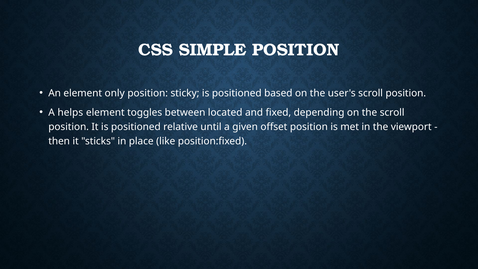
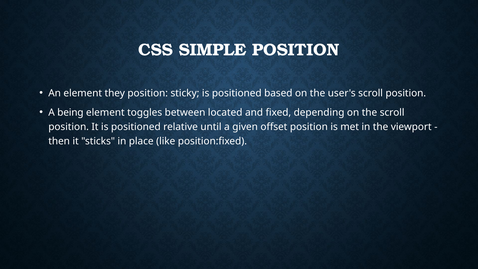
only: only -> they
helps: helps -> being
